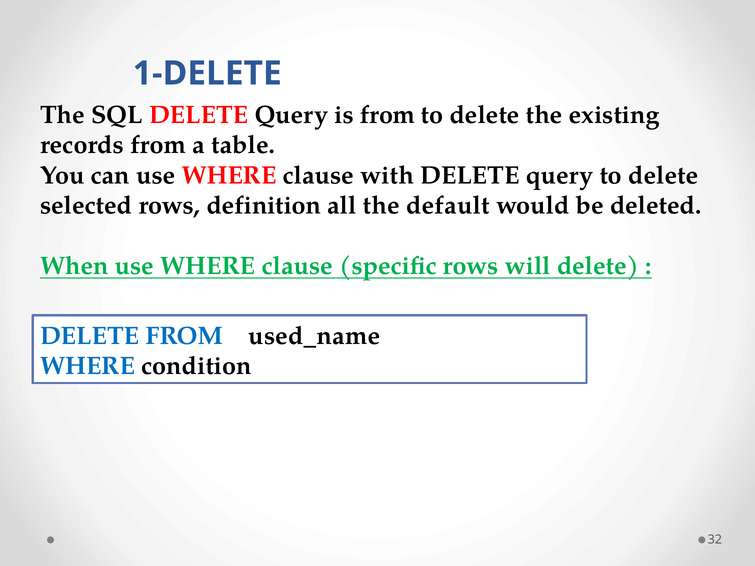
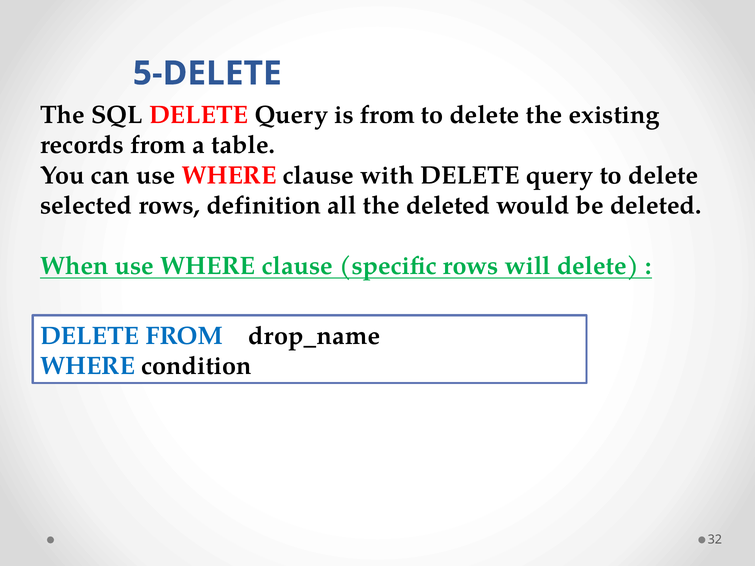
1-DELETE: 1-DELETE -> 5-DELETE
the default: default -> deleted
used_name: used_name -> drop_name
